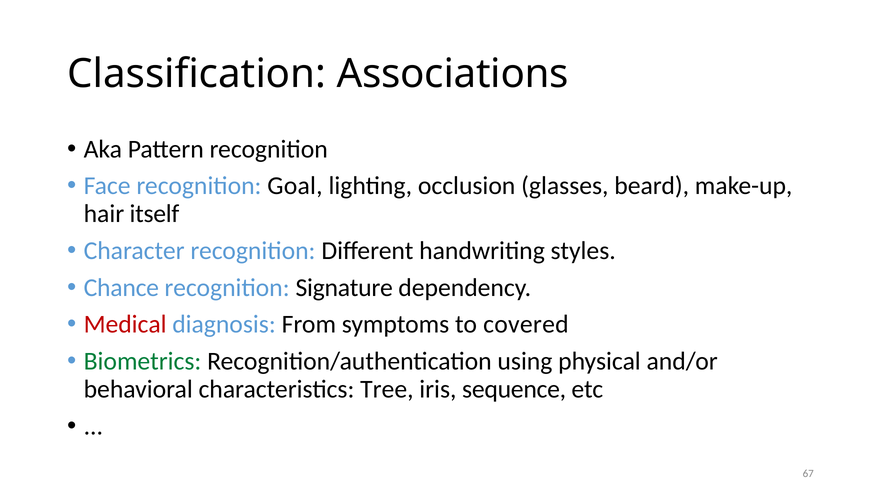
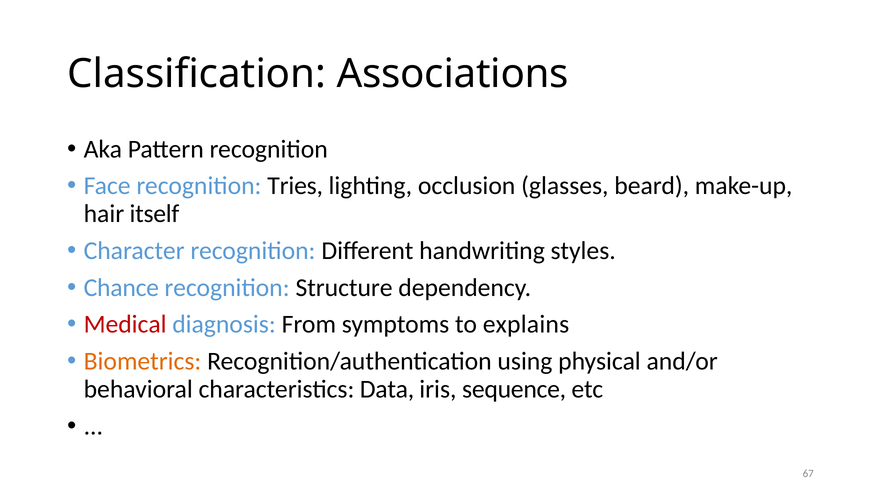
Goal: Goal -> Tries
Signature: Signature -> Structure
covered: covered -> explains
Biometrics colour: green -> orange
Tree: Tree -> Data
